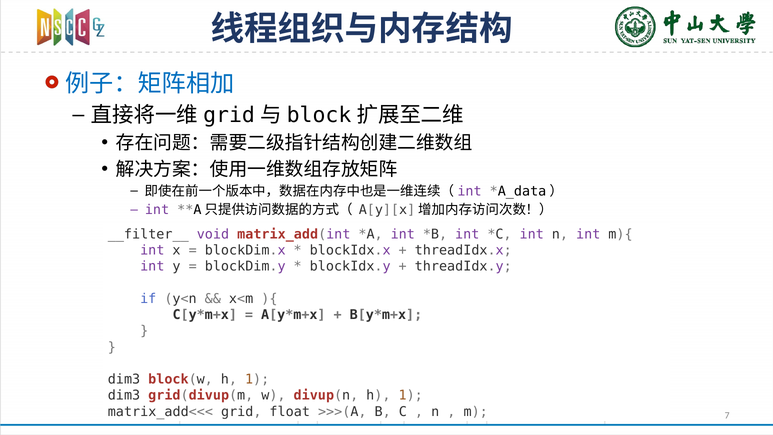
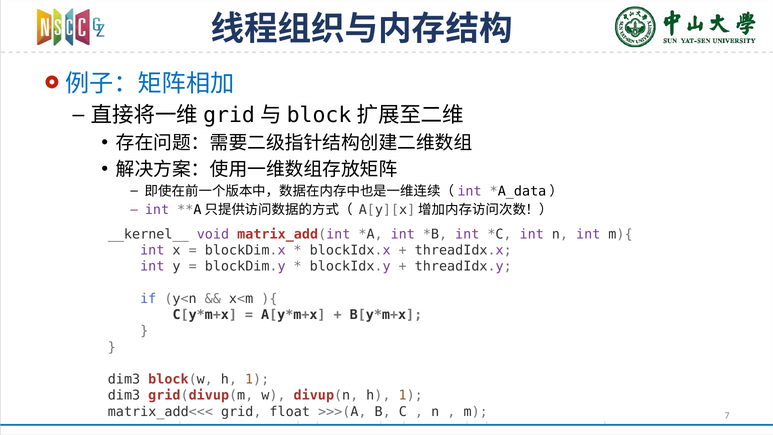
__filter__: __filter__ -> __kernel__
